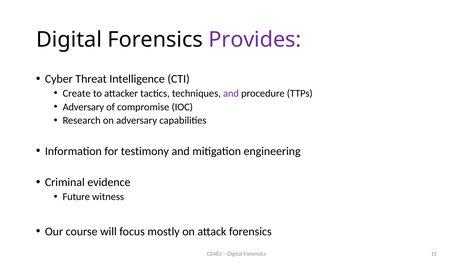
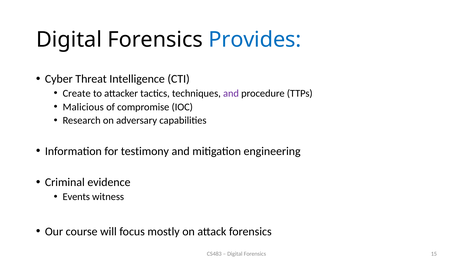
Provides colour: purple -> blue
Adversary at (83, 107): Adversary -> Malicious
Future: Future -> Events
